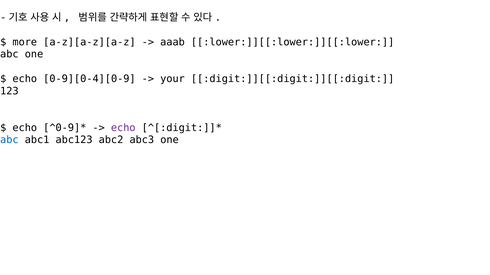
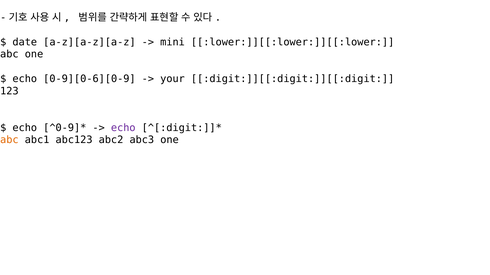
more: more -> date
aaab: aaab -> mini
0-9][0-4][0-9: 0-9][0-4][0-9 -> 0-9][0-6][0-9
abc at (9, 140) colour: blue -> orange
